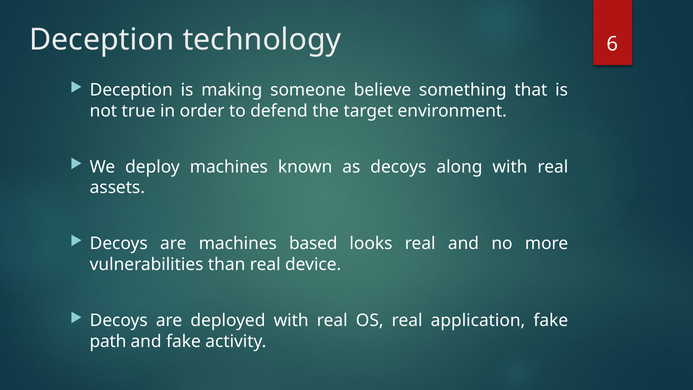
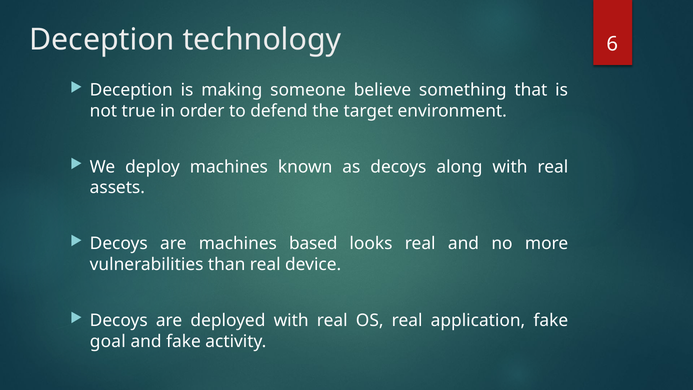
path: path -> goal
